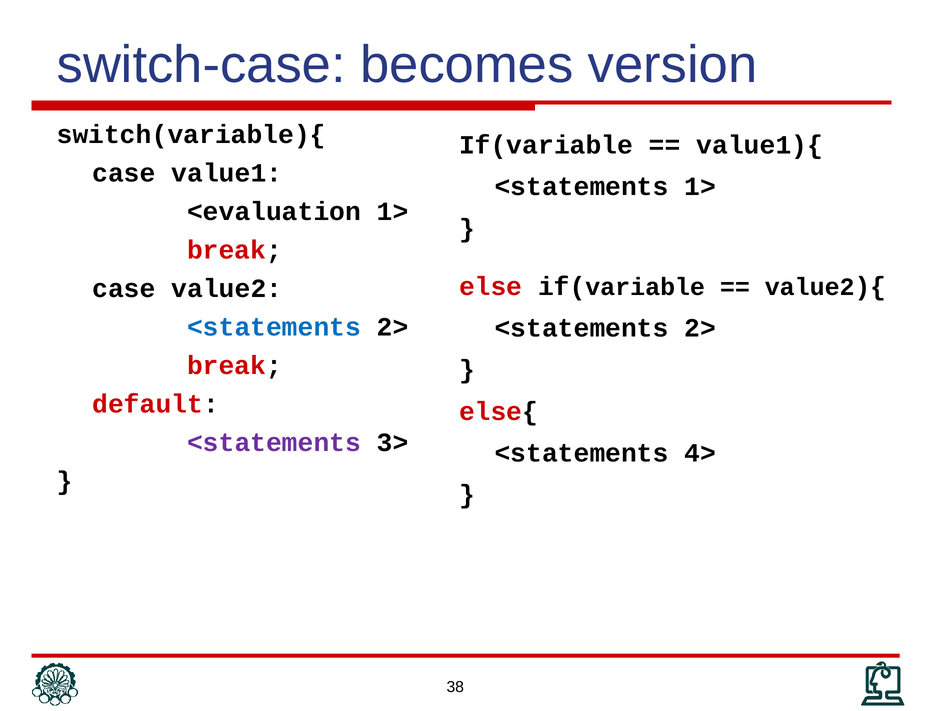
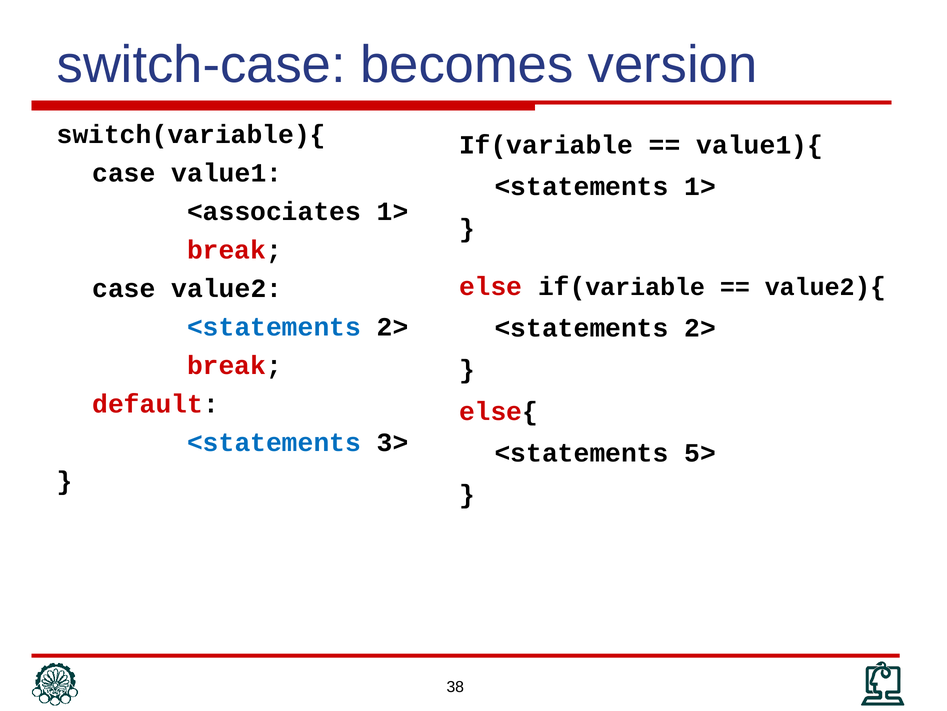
<evaluation: <evaluation -> <associates
<statements at (274, 442) colour: purple -> blue
4>: 4> -> 5>
